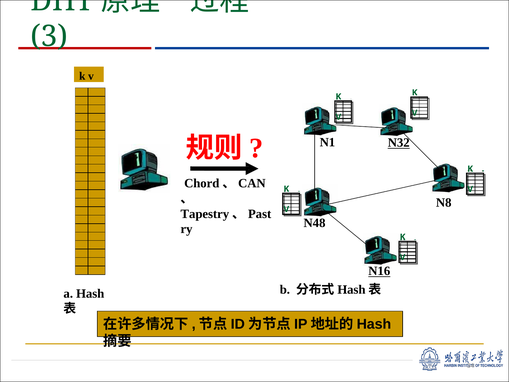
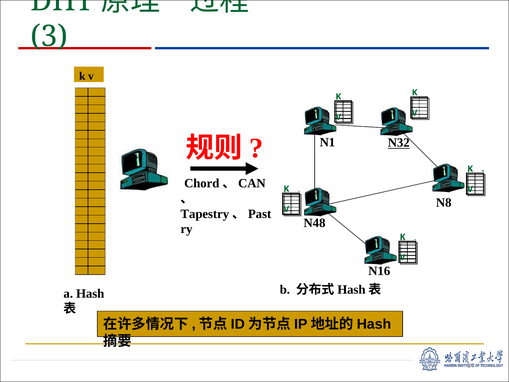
N16 underline: present -> none
